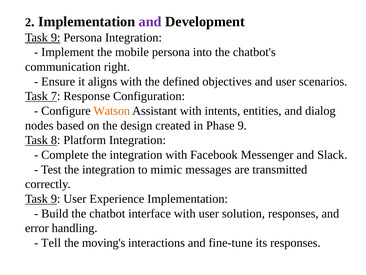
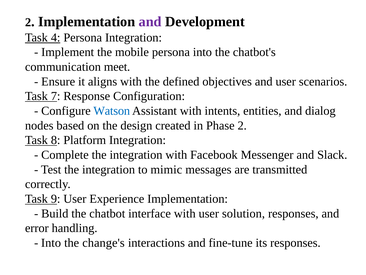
9 at (56, 37): 9 -> 4
right: right -> meet
Watson colour: orange -> blue
Phase 9: 9 -> 2
Tell at (51, 242): Tell -> Into
moving's: moving's -> change's
